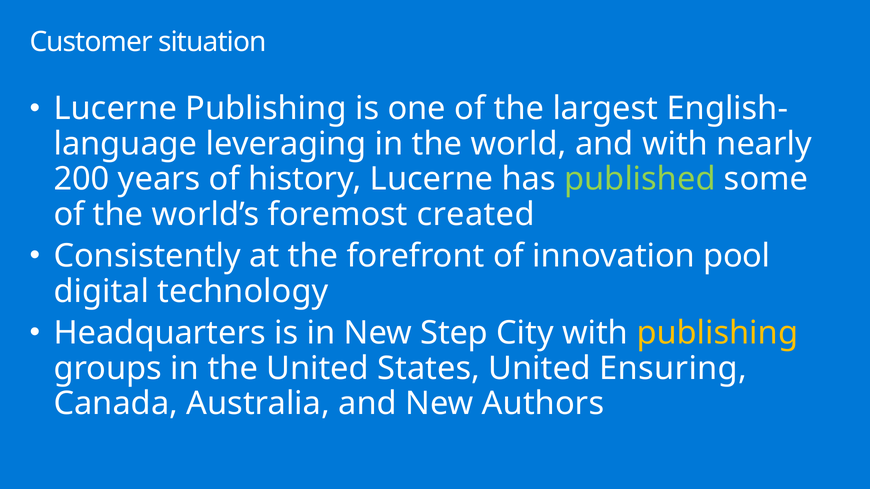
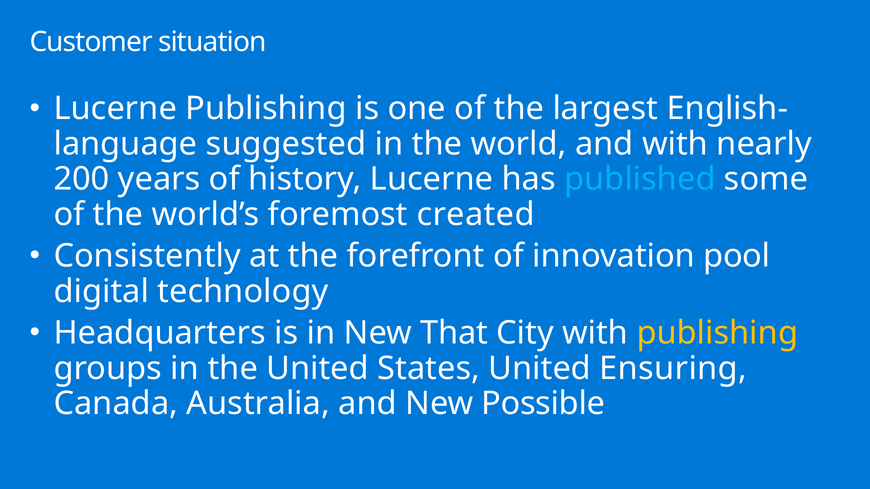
leveraging: leveraging -> suggested
published colour: light green -> light blue
Step: Step -> That
Authors: Authors -> Possible
